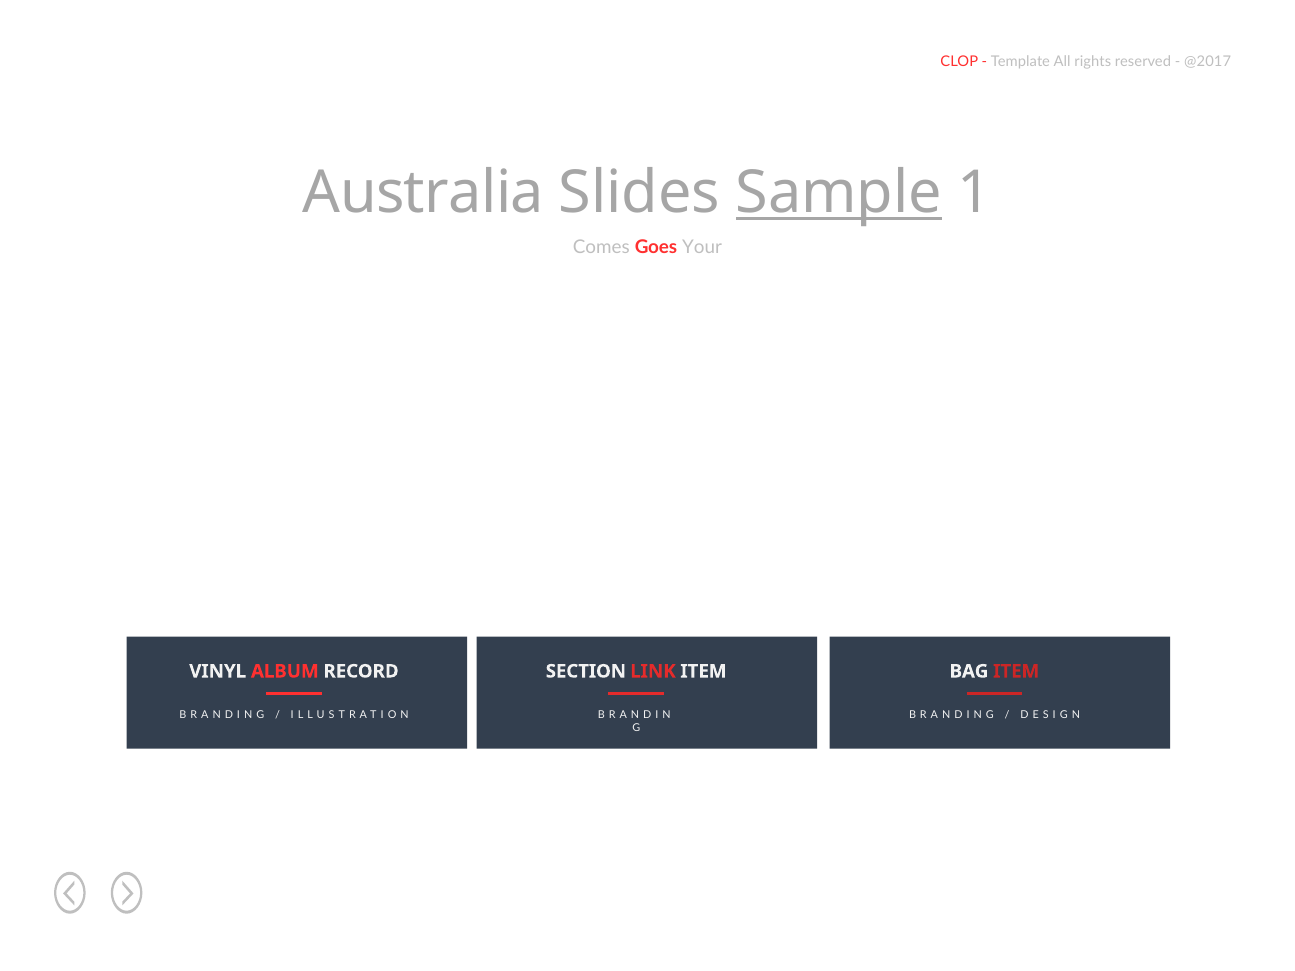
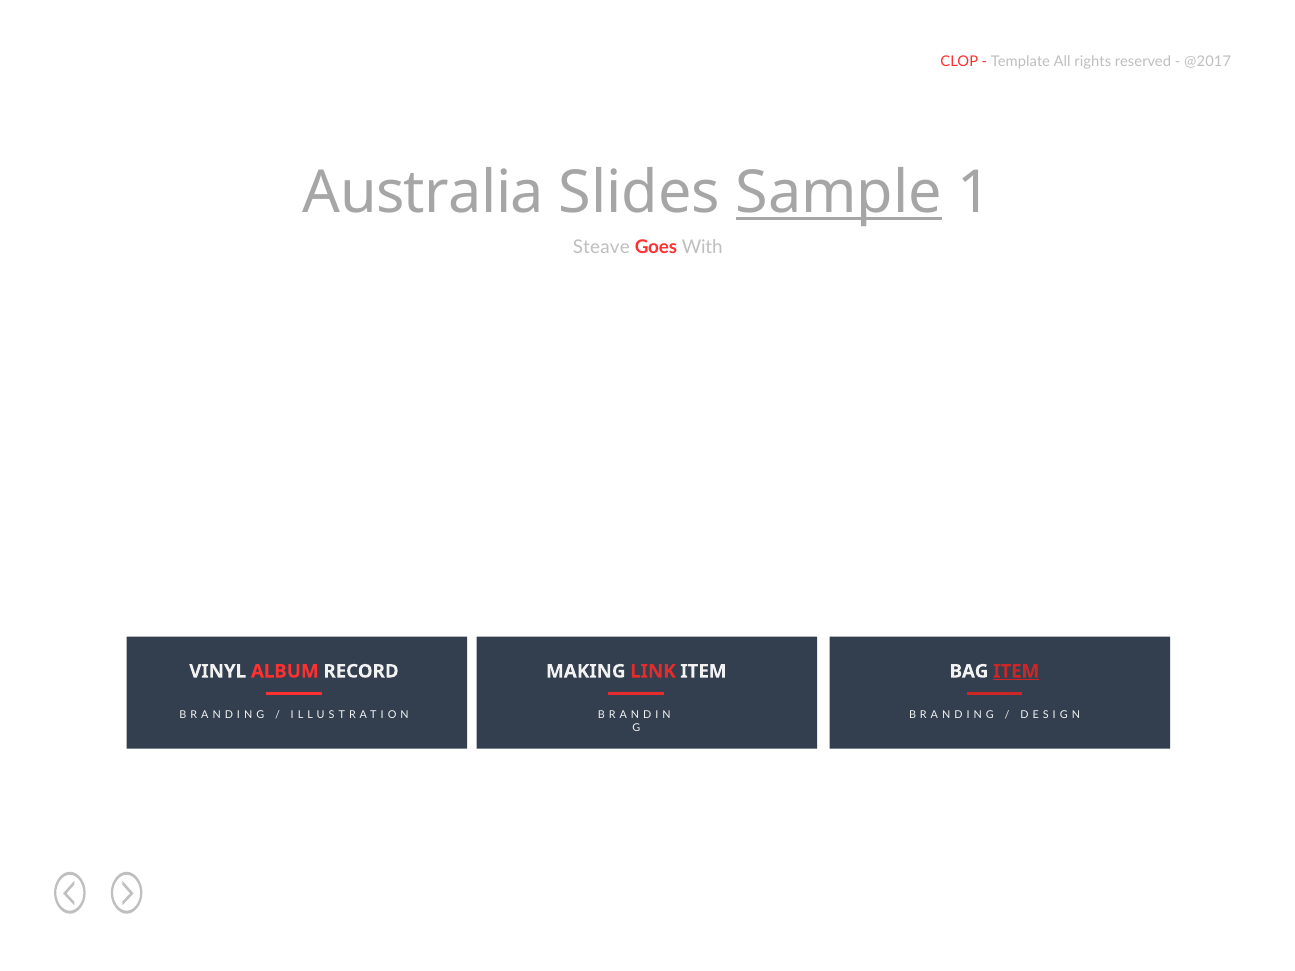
Comes: Comes -> Steave
Your: Your -> With
SECTION: SECTION -> MAKING
ITEM at (1016, 672) underline: none -> present
